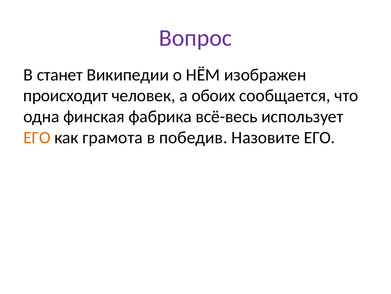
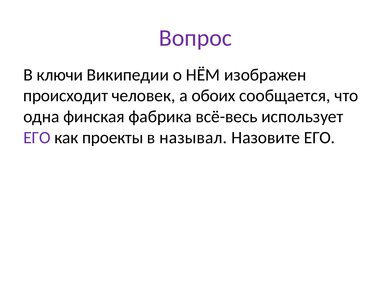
станет: станет -> ключи
ЕГО at (37, 137) colour: orange -> purple
грамота: грамота -> проекты
победив: победив -> называл
